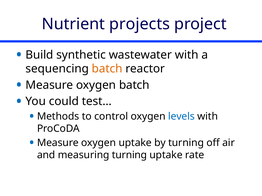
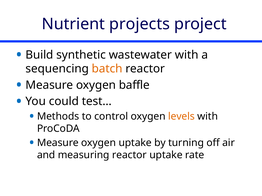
oxygen batch: batch -> baffle
levels colour: blue -> orange
measuring turning: turning -> reactor
